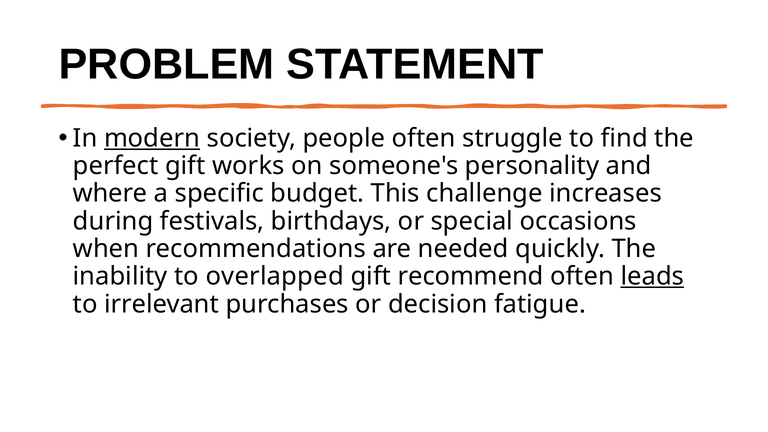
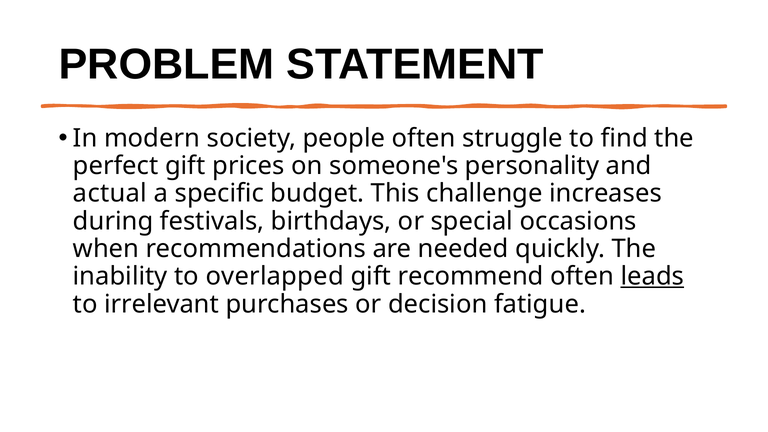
modern underline: present -> none
works: works -> prices
where: where -> actual
